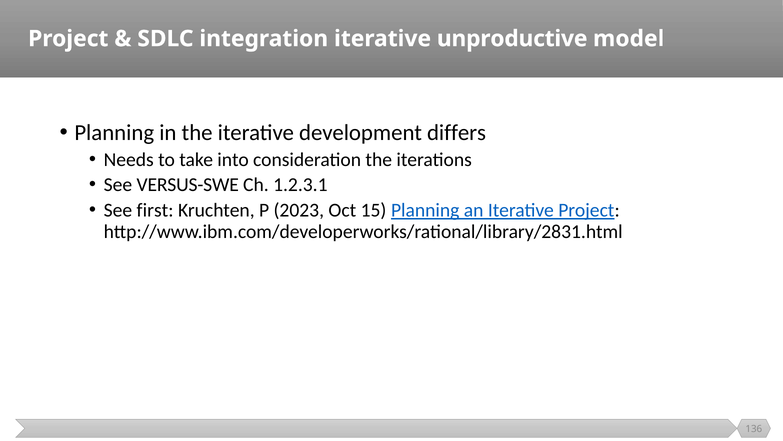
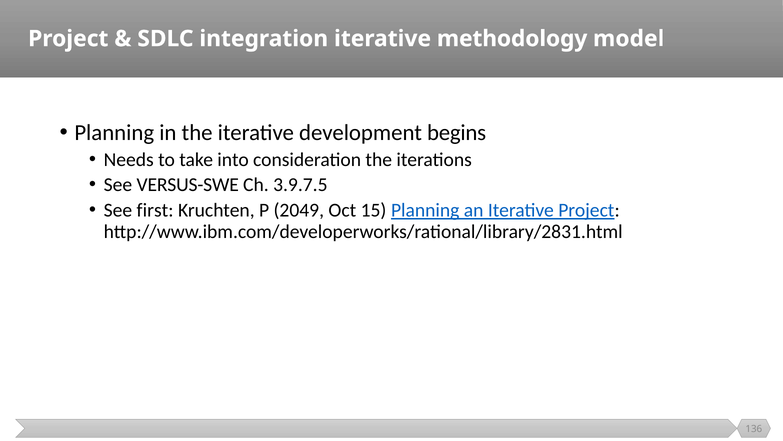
unproductive: unproductive -> methodology
differs: differs -> begins
1.2.3.1: 1.2.3.1 -> 3.9.7.5
2023: 2023 -> 2049
